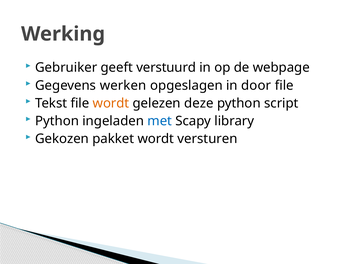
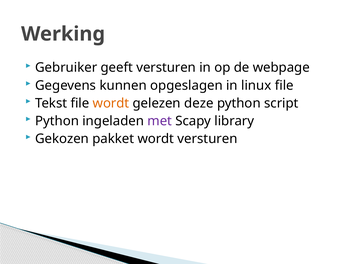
geeft verstuurd: verstuurd -> versturen
werken: werken -> kunnen
door: door -> linux
met colour: blue -> purple
